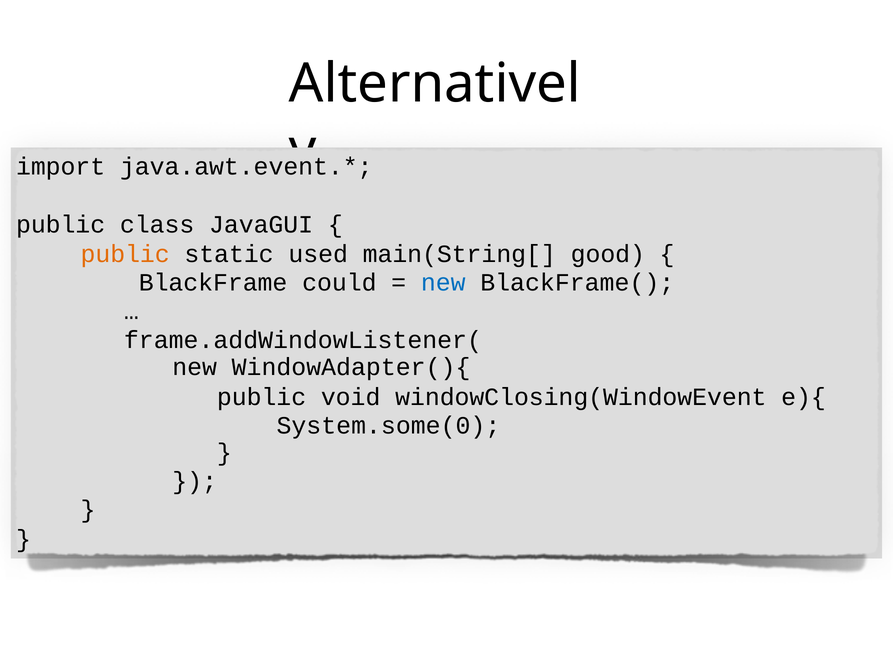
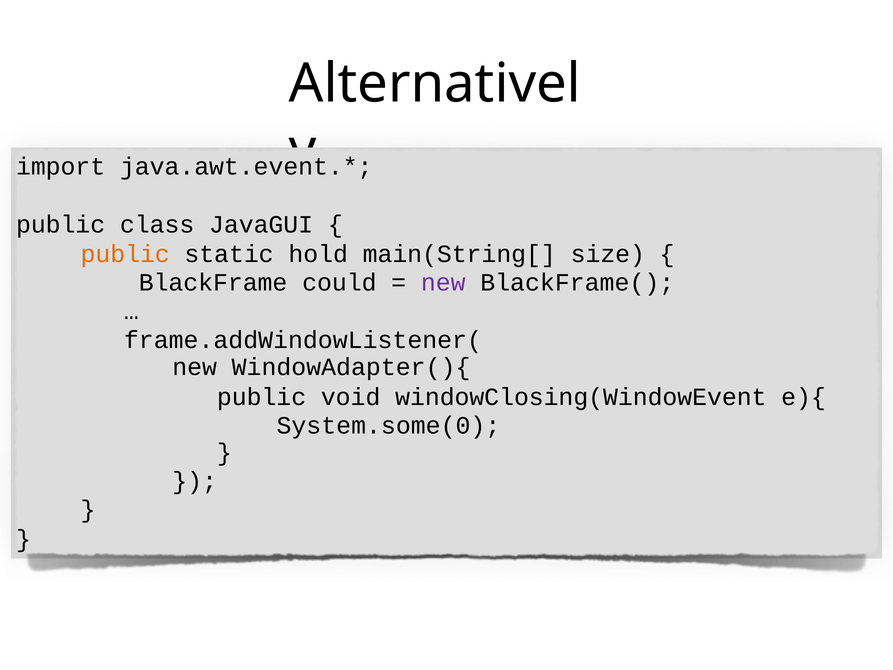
used: used -> hold
good: good -> size
new at (443, 283) colour: blue -> purple
